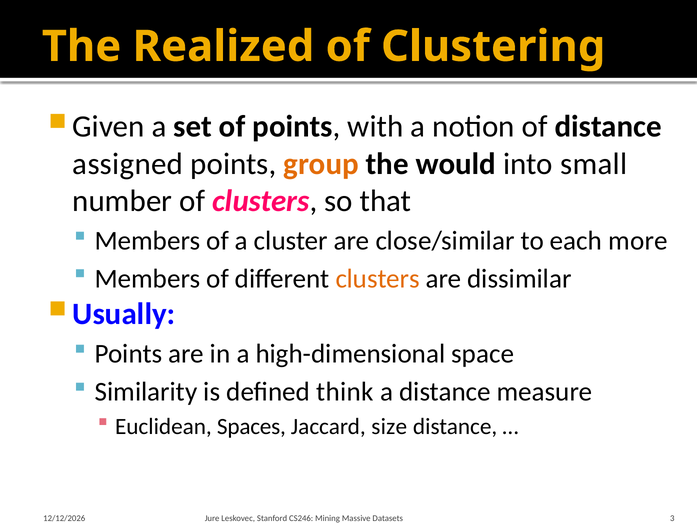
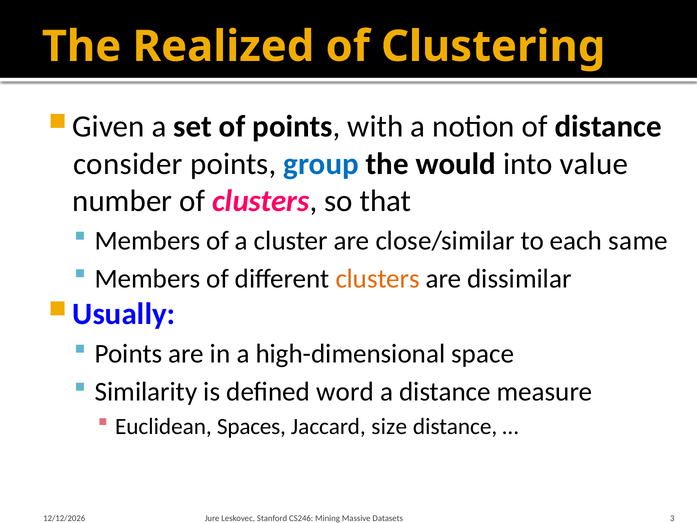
assigned: assigned -> consider
group colour: orange -> blue
small: small -> value
more: more -> same
think: think -> word
